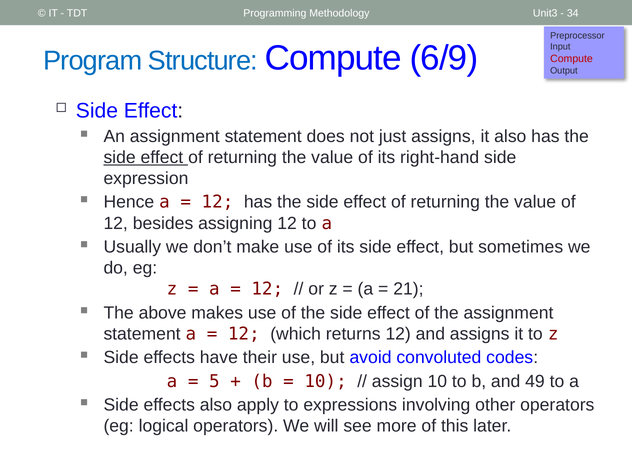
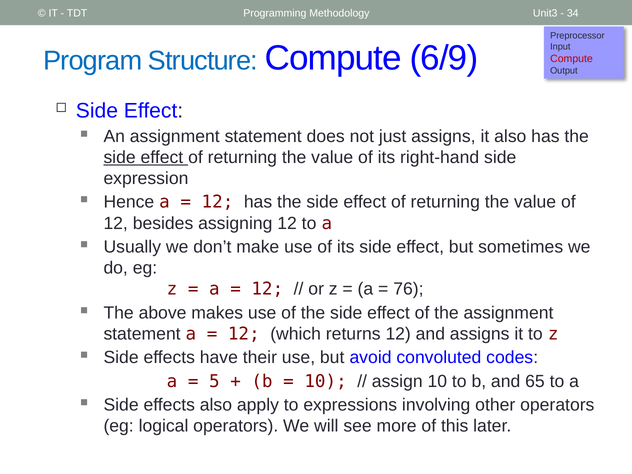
21: 21 -> 76
49: 49 -> 65
